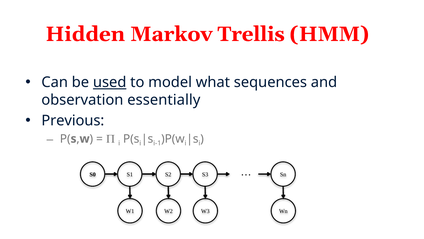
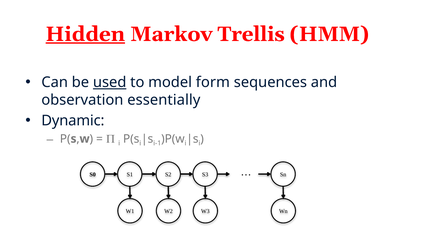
Hidden underline: none -> present
what: what -> form
Previous: Previous -> Dynamic
